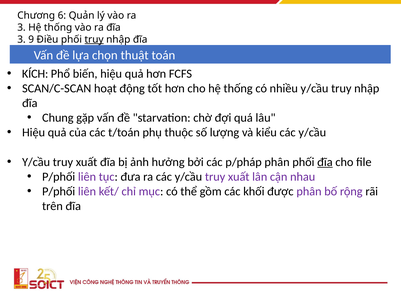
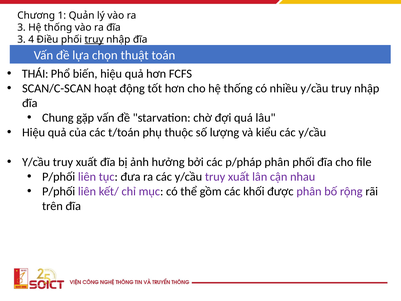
6: 6 -> 1
9: 9 -> 4
KÍCH: KÍCH -> THÁI
đĩa at (325, 162) underline: present -> none
